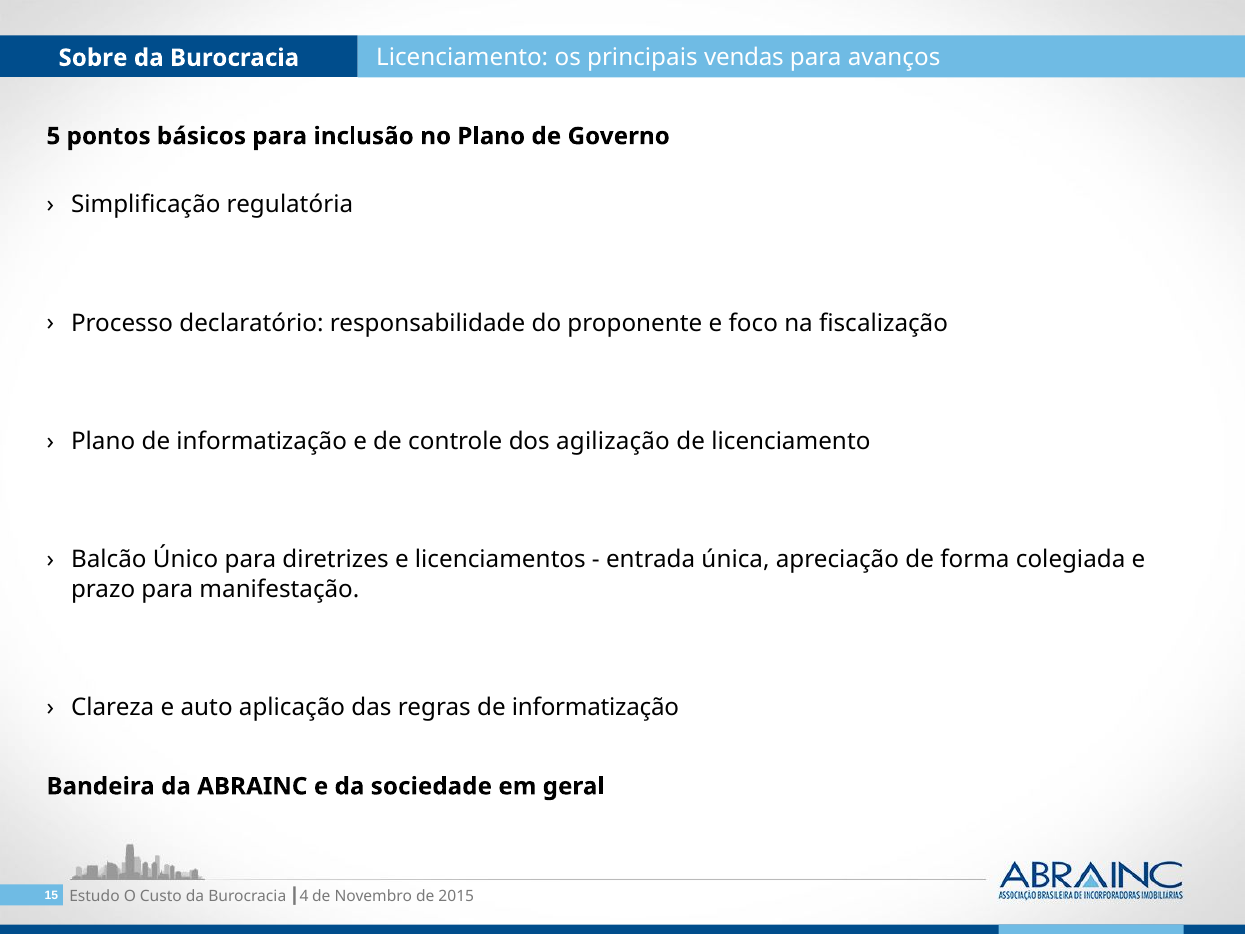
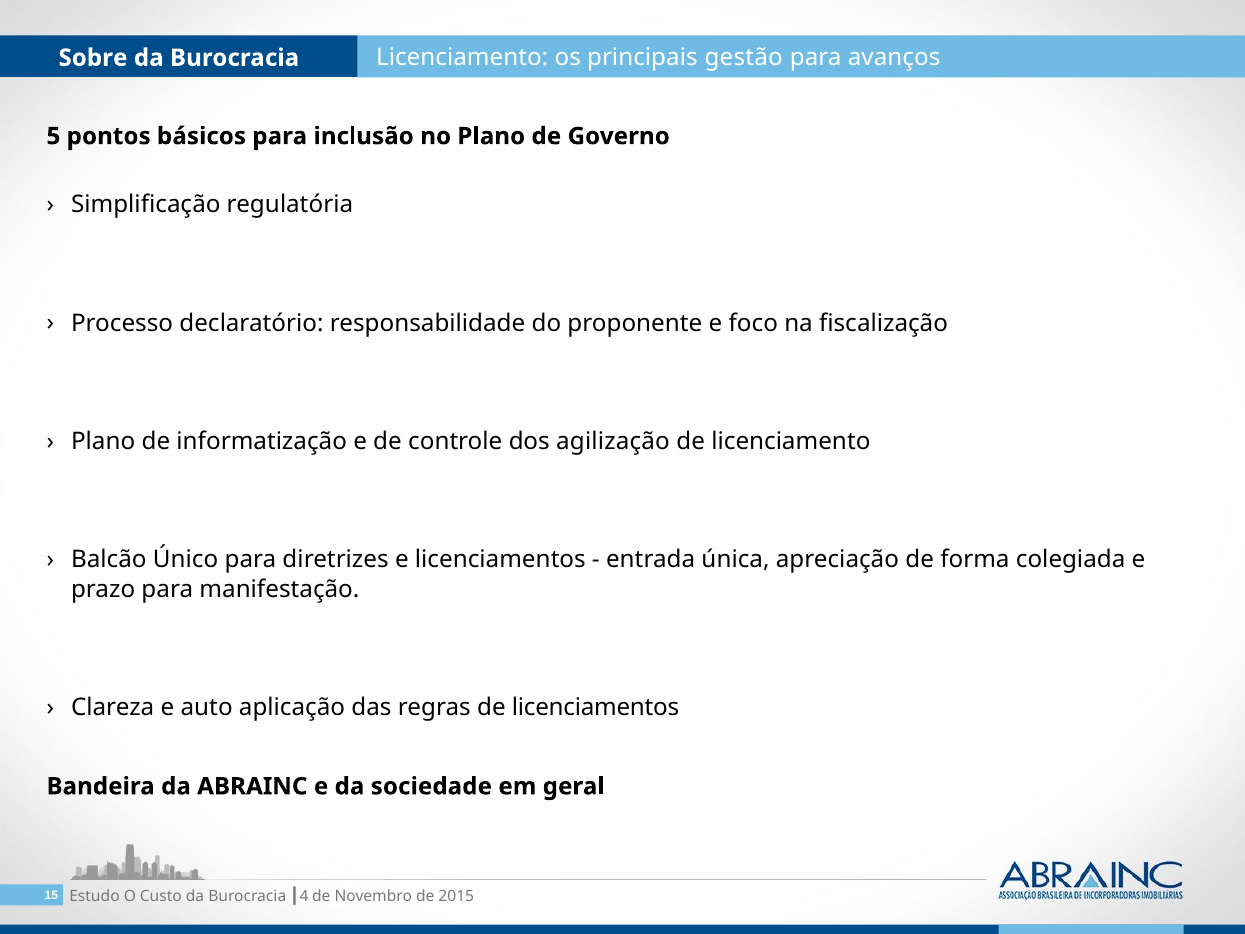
vendas: vendas -> gestão
regras de informatização: informatização -> licenciamentos
